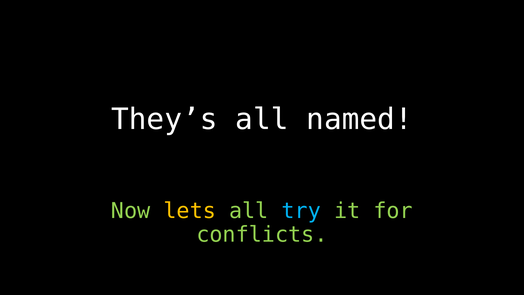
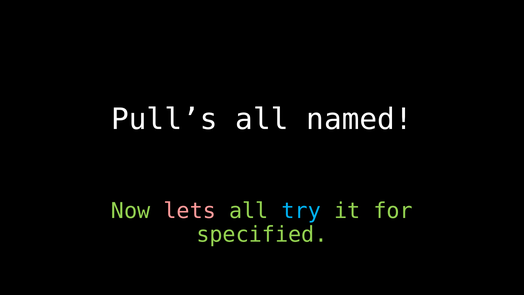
They’s: They’s -> Pull’s
lets colour: yellow -> pink
conflicts: conflicts -> specified
